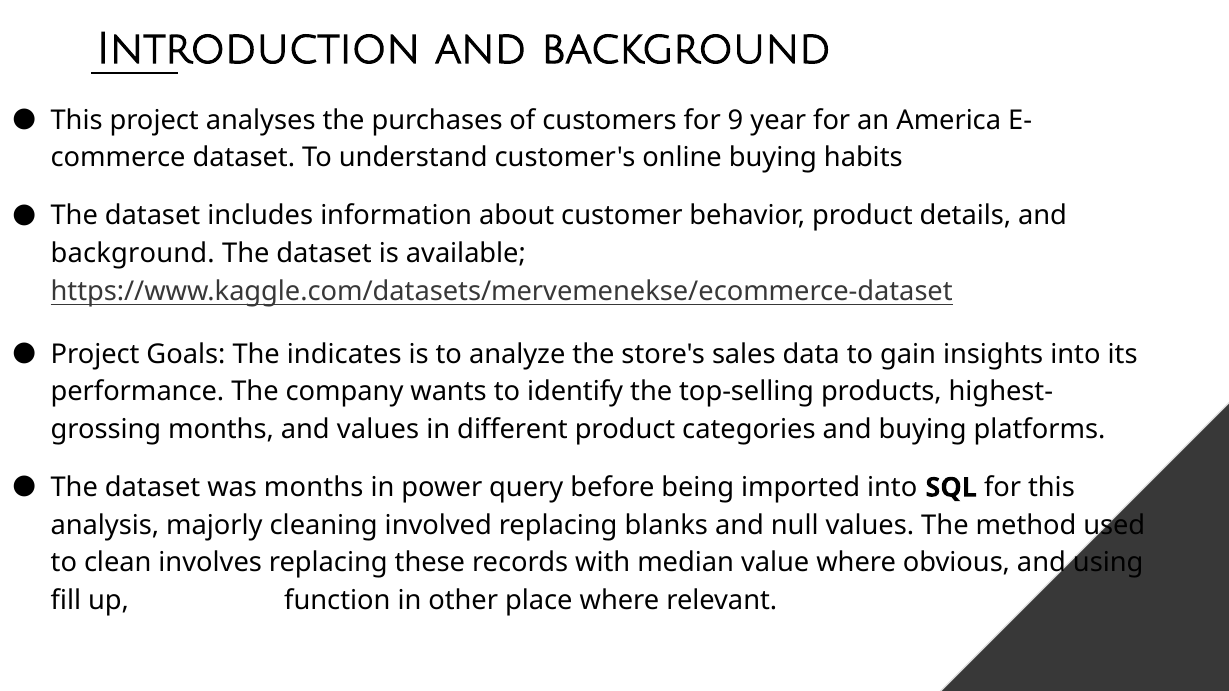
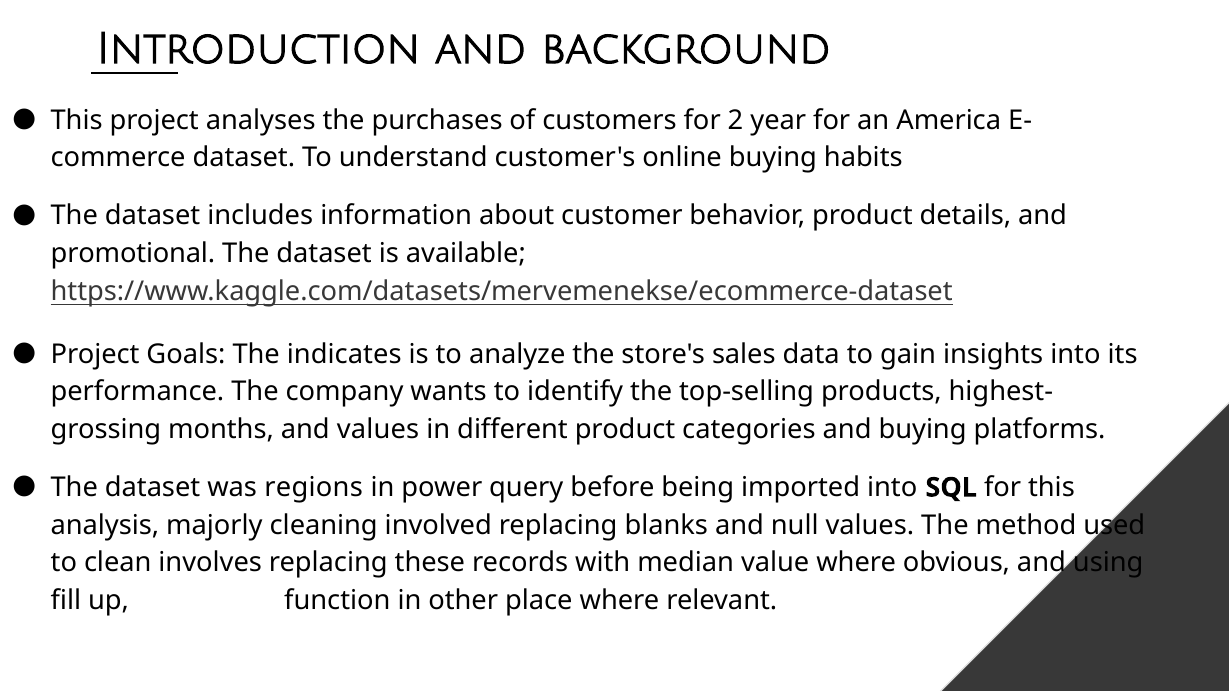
9: 9 -> 2
background at (133, 254): background -> promotional
was months: months -> regions
